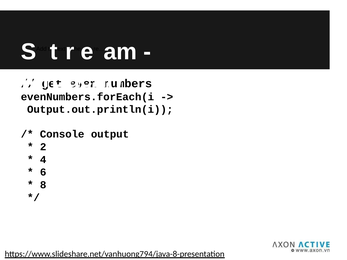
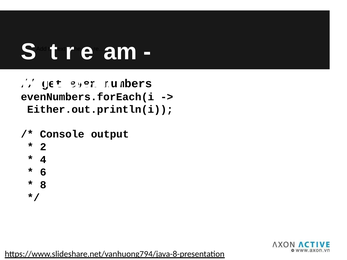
Output.out.println(i: Output.out.println(i -> Either.out.println(i
